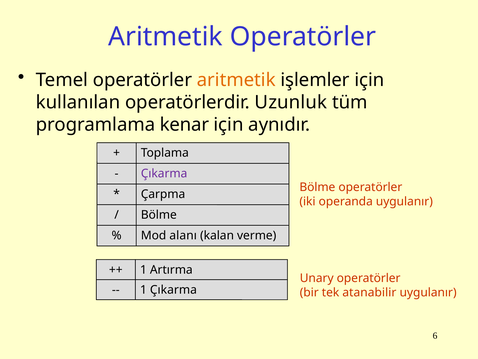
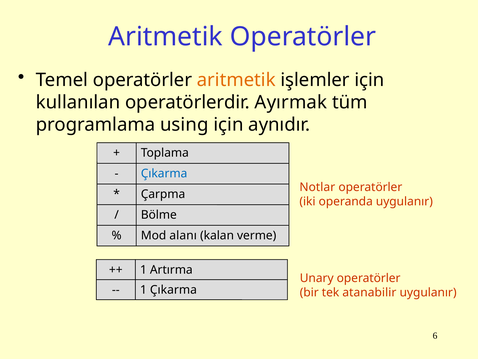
Uzunluk: Uzunluk -> Ayırmak
kenar: kenar -> using
Çıkarma at (164, 173) colour: purple -> blue
Bölme at (317, 187): Bölme -> Notlar
